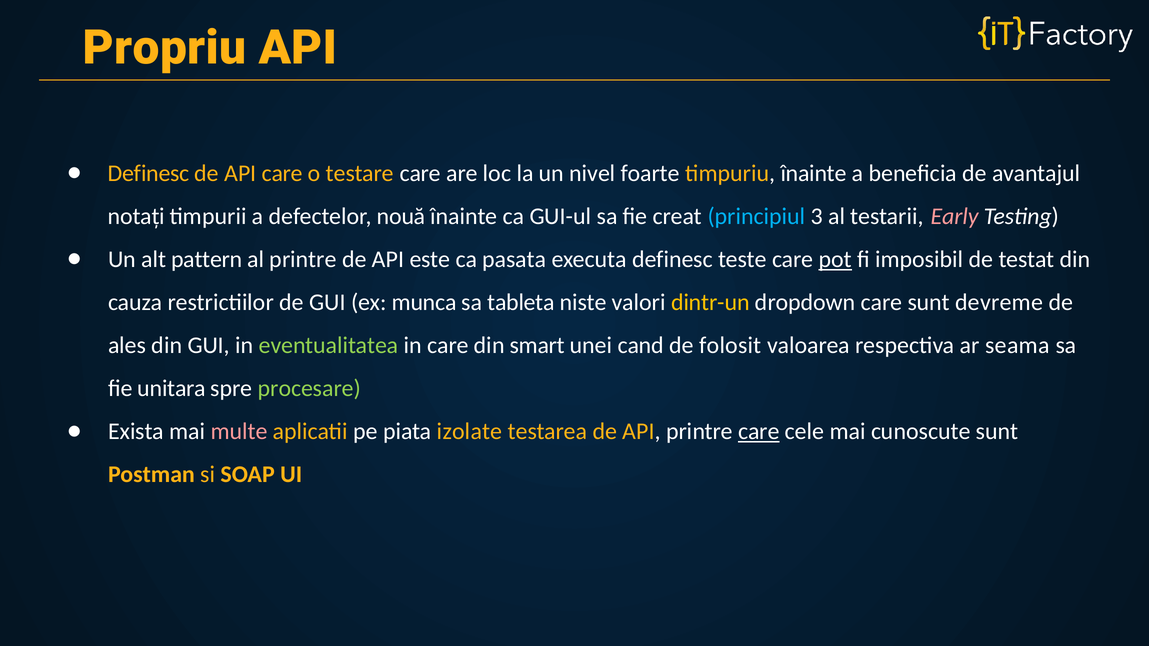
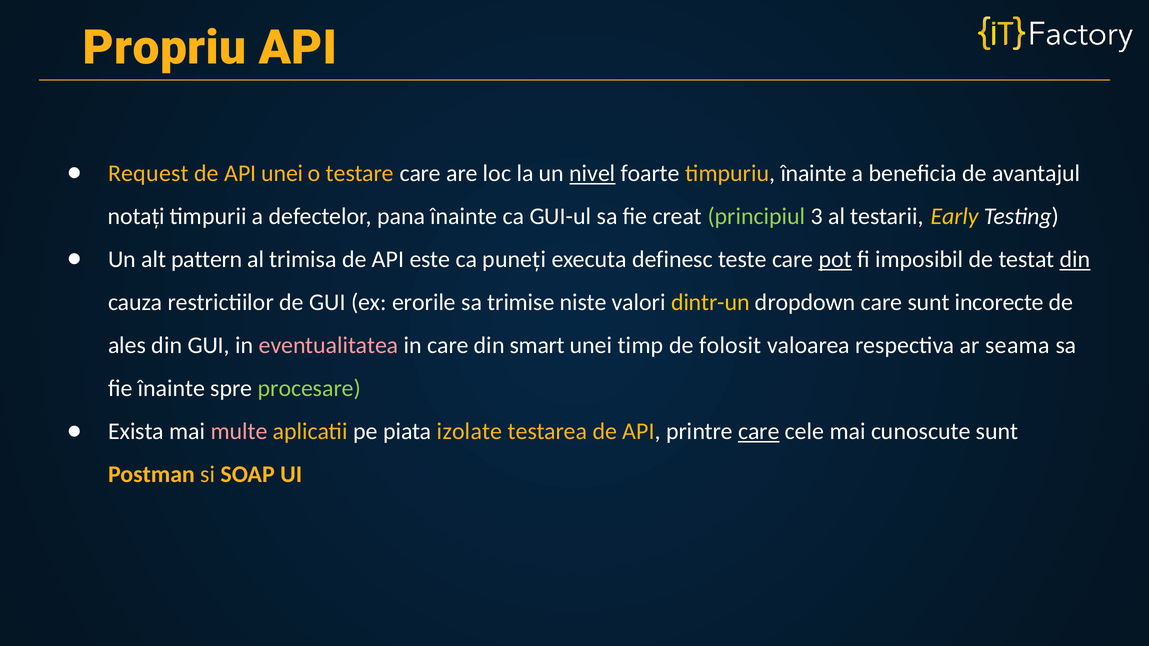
Definesc at (149, 173): Definesc -> Request
API care: care -> unei
nivel underline: none -> present
nouă: nouă -> pana
principiul colour: light blue -> light green
Early colour: pink -> yellow
al printre: printre -> trimisa
pasata: pasata -> puneți
din at (1075, 259) underline: none -> present
munca: munca -> erorile
tableta: tableta -> trimise
devreme: devreme -> incorecte
eventualitatea colour: light green -> pink
cand: cand -> timp
fie unitara: unitara -> înainte
